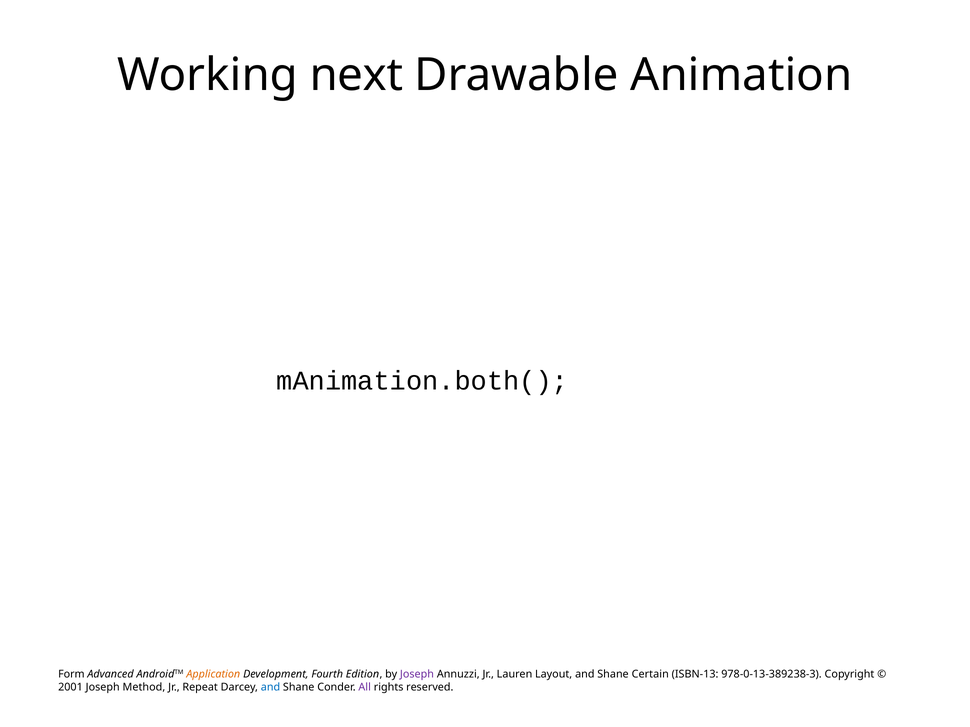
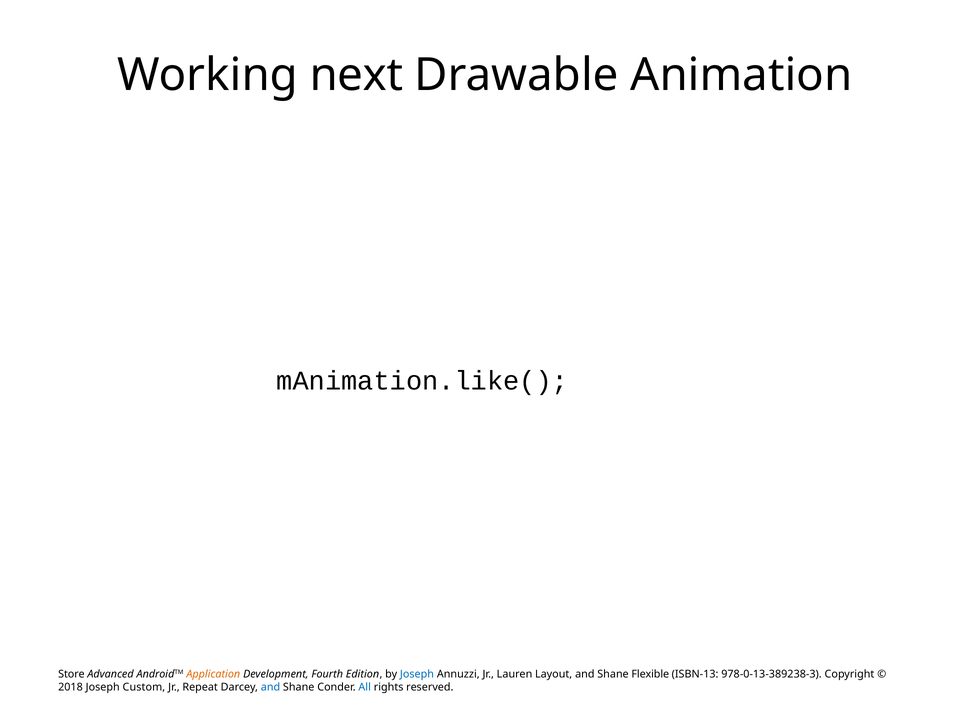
mAnimation.both(: mAnimation.both( -> mAnimation.like(
Form: Form -> Store
Joseph at (417, 675) colour: purple -> blue
Certain: Certain -> Flexible
2001: 2001 -> 2018
Method: Method -> Custom
All colour: purple -> blue
